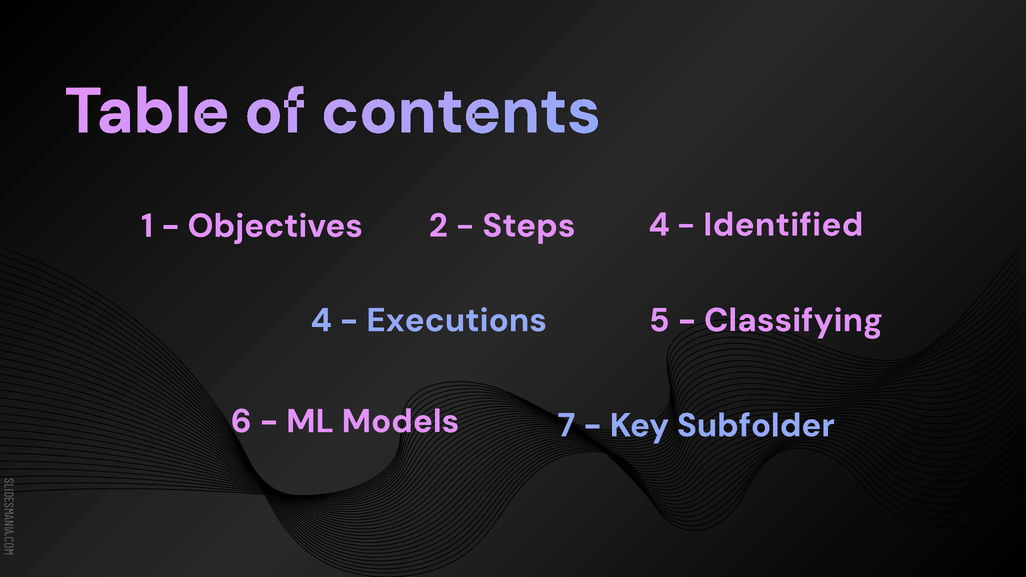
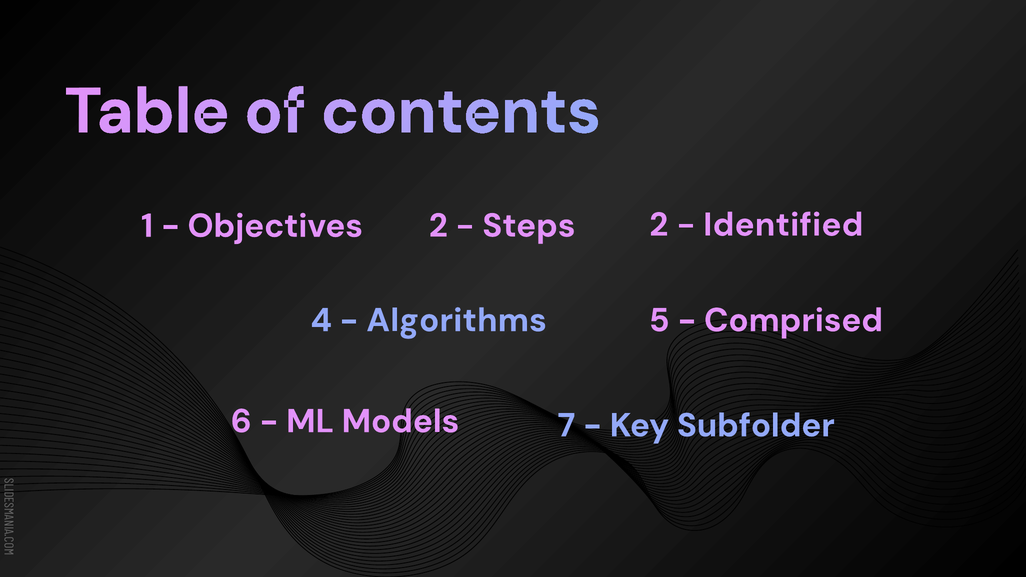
Objectives 4: 4 -> 2
Executions: Executions -> Algorithms
Classifying: Classifying -> Comprised
